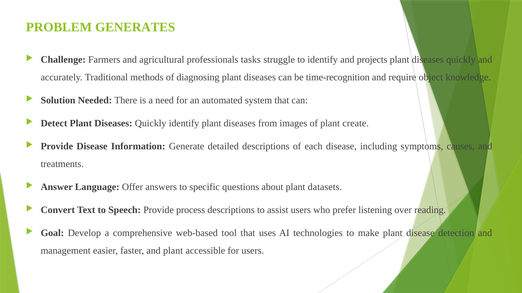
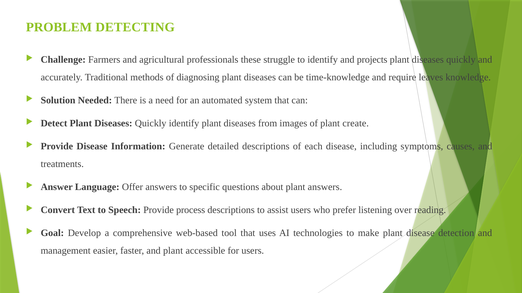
GENERATES: GENERATES -> DETECTING
tasks: tasks -> these
time-recognition: time-recognition -> time-knowledge
object: object -> leaves
plant datasets: datasets -> answers
